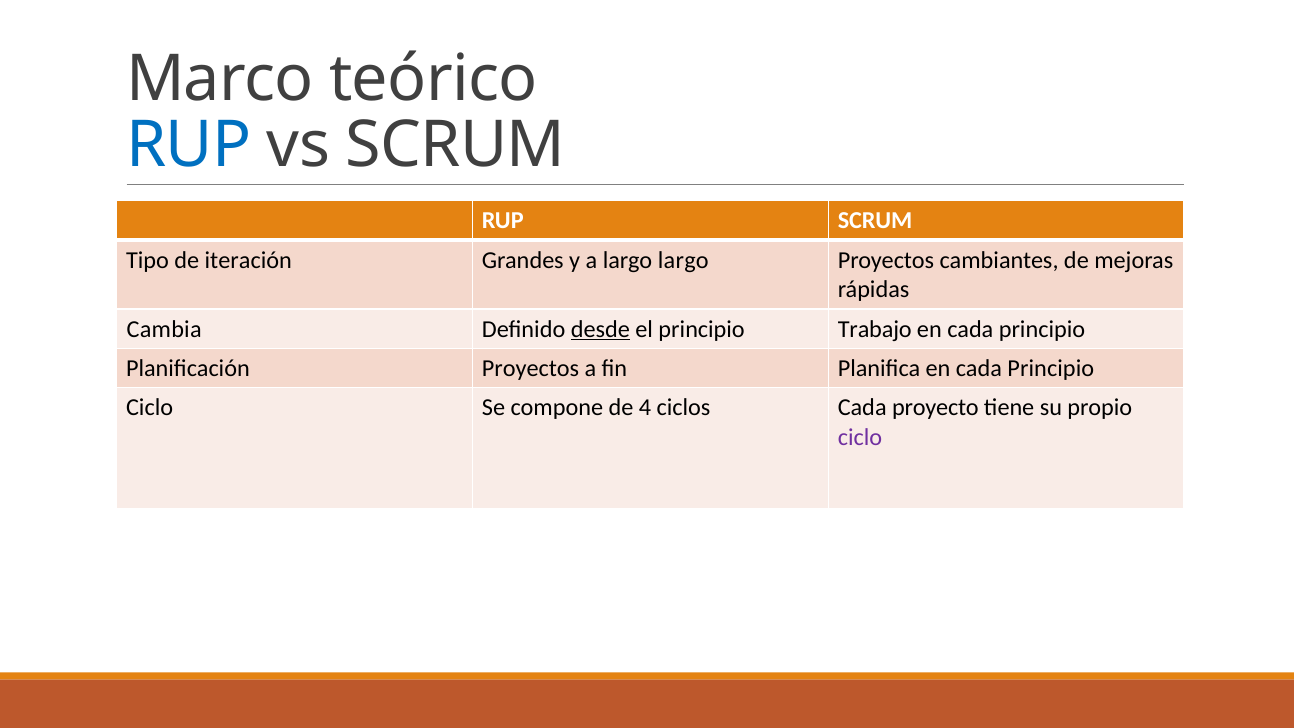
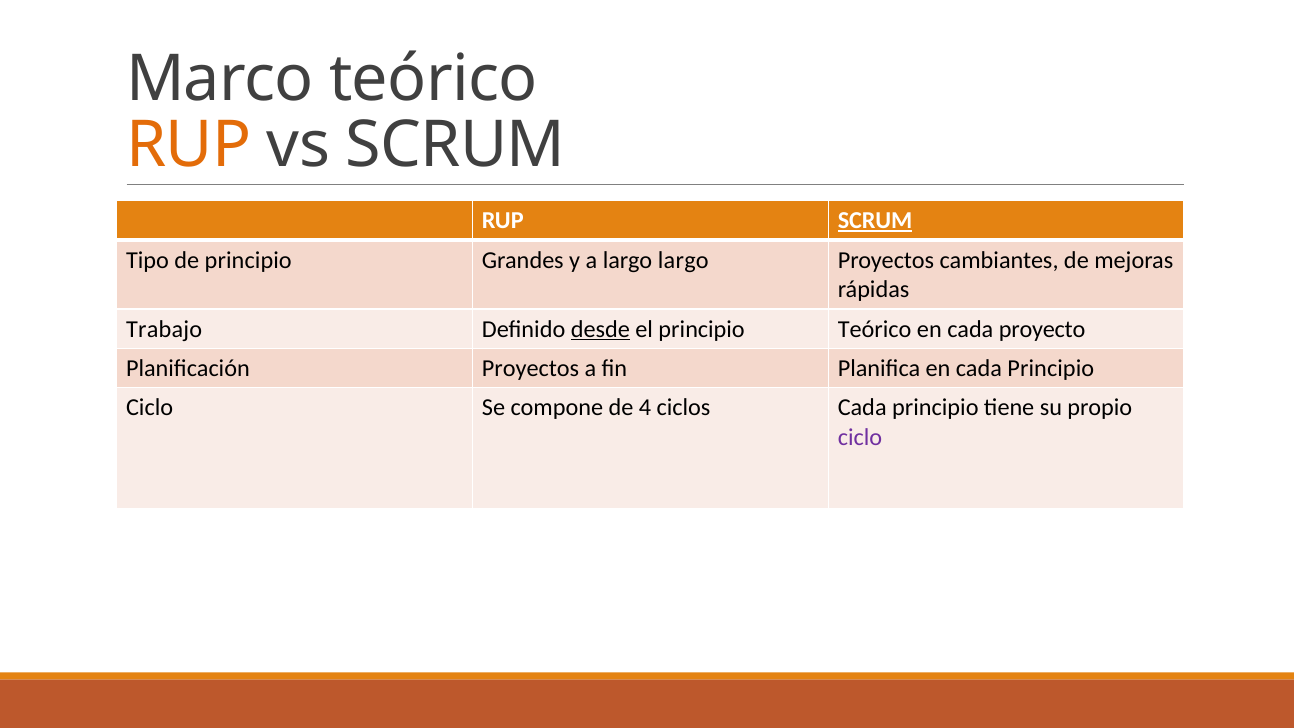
RUP at (189, 145) colour: blue -> orange
SCRUM at (875, 221) underline: none -> present
de iteración: iteración -> principio
Cambia: Cambia -> Trabajo
principio Trabajo: Trabajo -> Teórico
principio at (1042, 329): principio -> proyecto
ciclos Cada proyecto: proyecto -> principio
